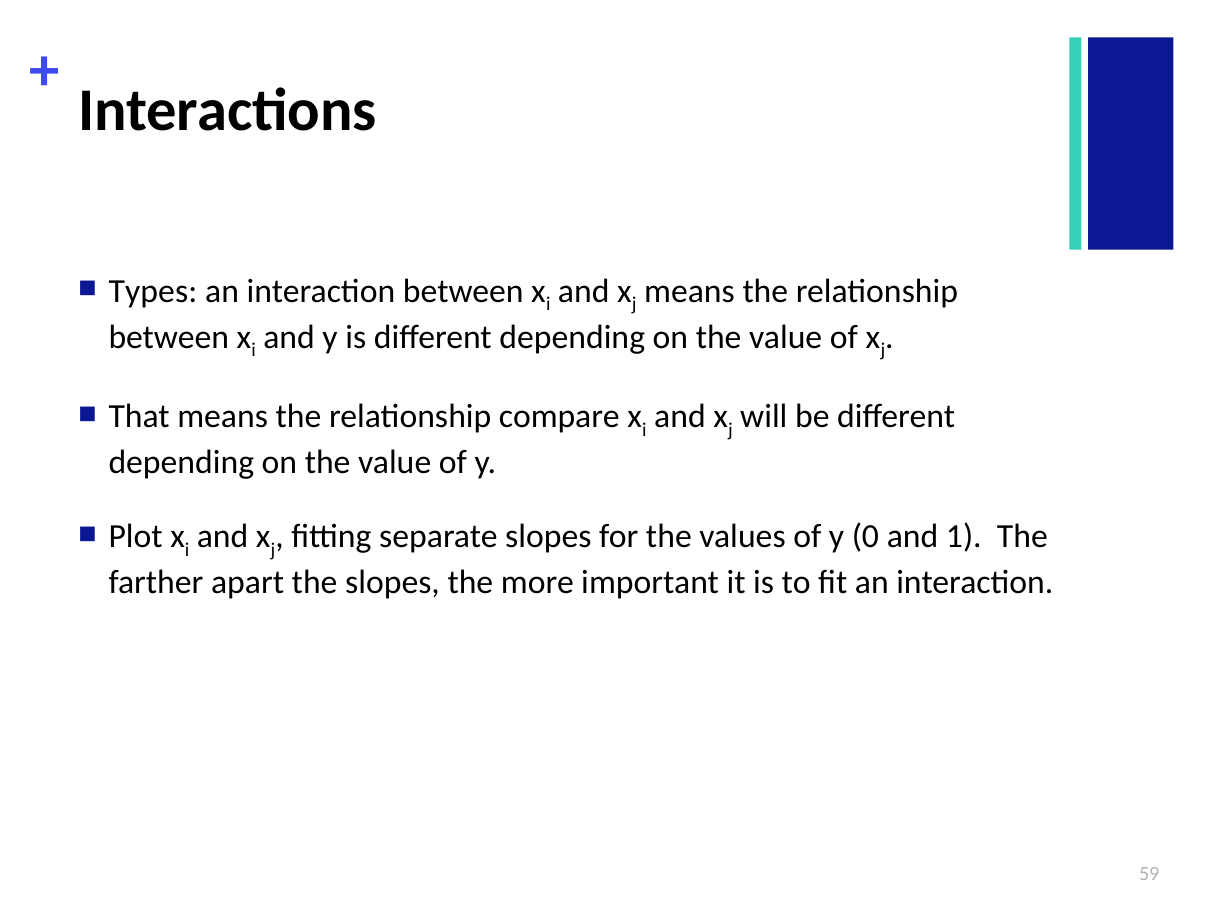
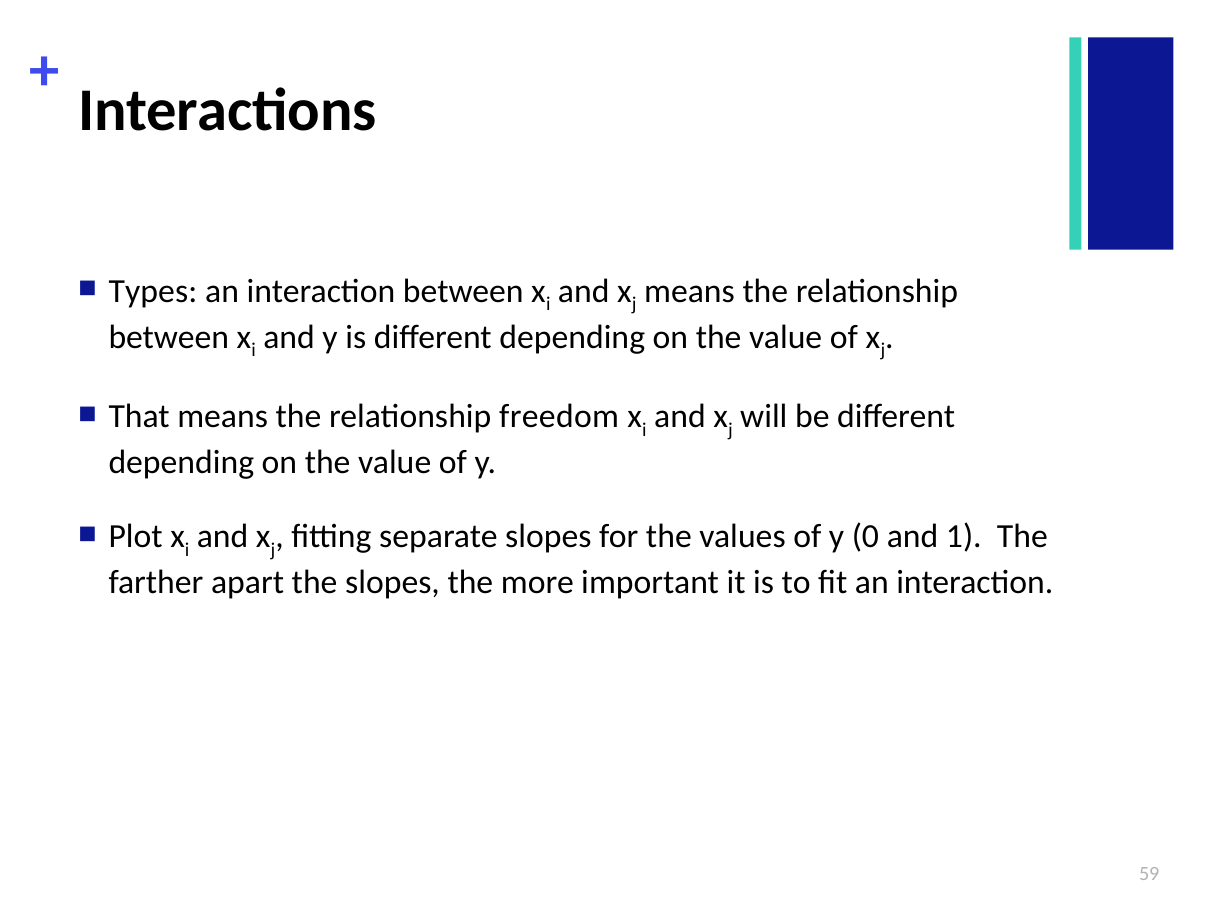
compare: compare -> freedom
